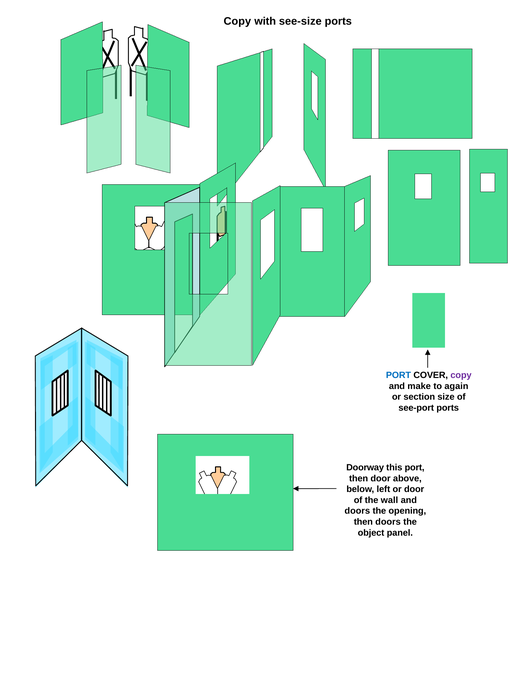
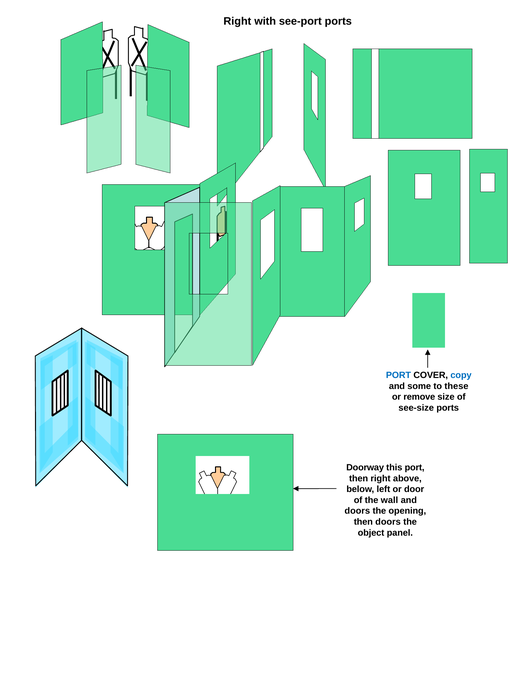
Copy at (237, 21): Copy -> Right
see-size: see-size -> see-port
copy at (461, 375) colour: purple -> blue
make: make -> some
again: again -> these
section: section -> remove
see-port: see-port -> see-size
then door: door -> right
